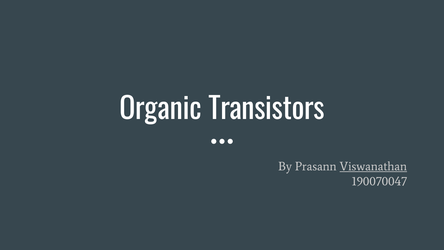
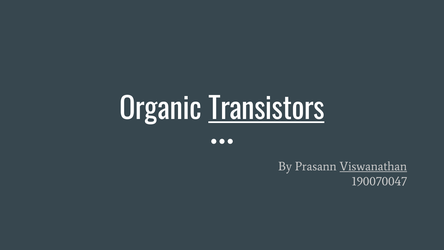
Transistors underline: none -> present
